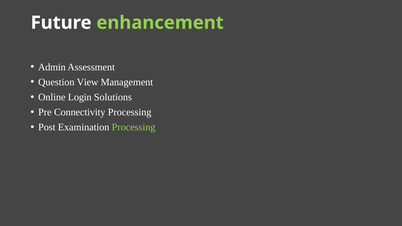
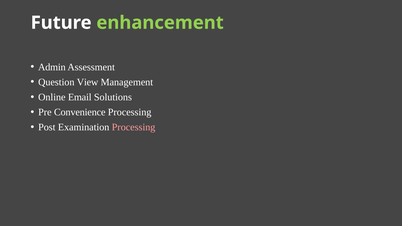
Login: Login -> Email
Connectivity: Connectivity -> Convenience
Processing at (134, 127) colour: light green -> pink
